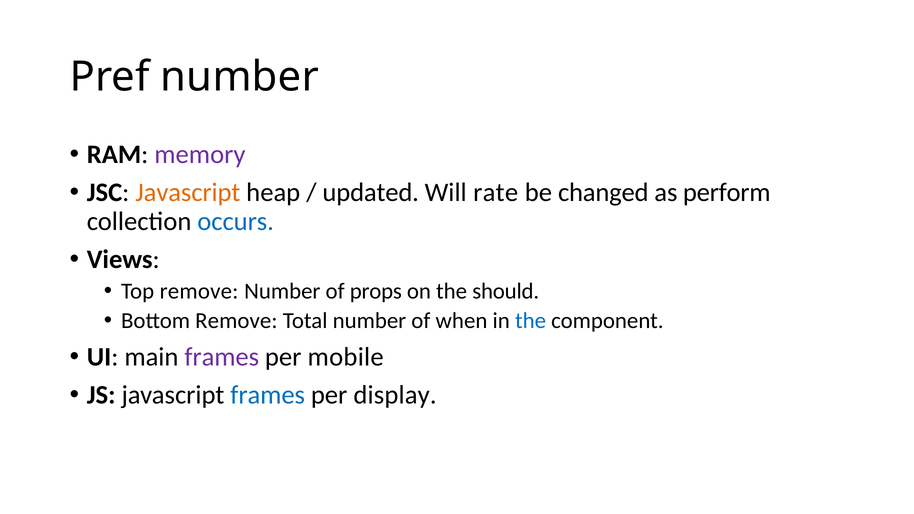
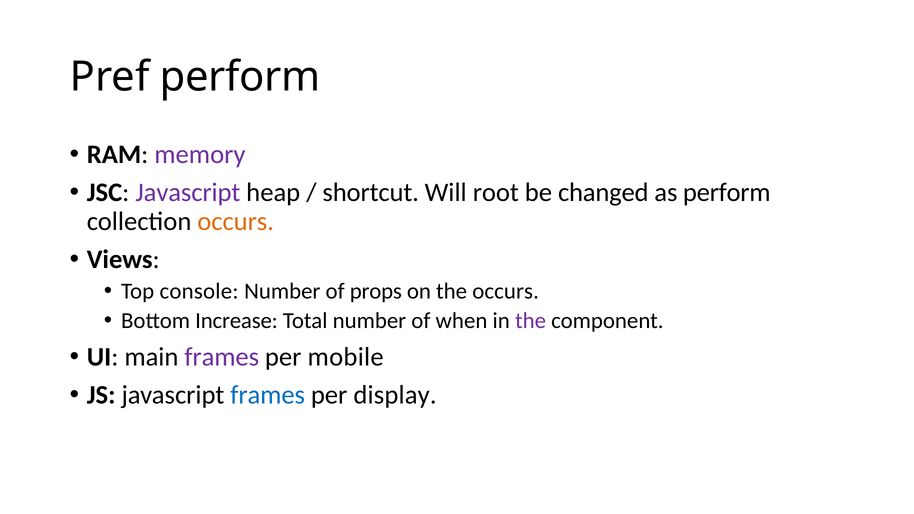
Pref number: number -> perform
Javascript at (188, 193) colour: orange -> purple
updated: updated -> shortcut
rate: rate -> root
occurs at (236, 221) colour: blue -> orange
Top remove: remove -> console
the should: should -> occurs
Bottom Remove: Remove -> Increase
the at (531, 321) colour: blue -> purple
